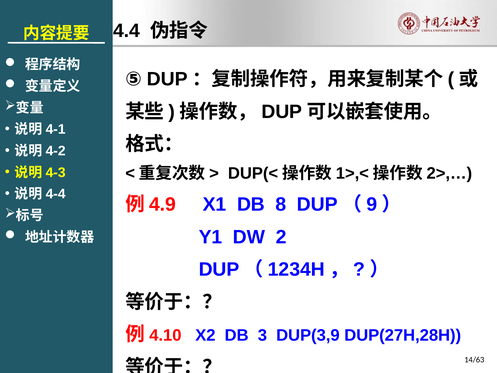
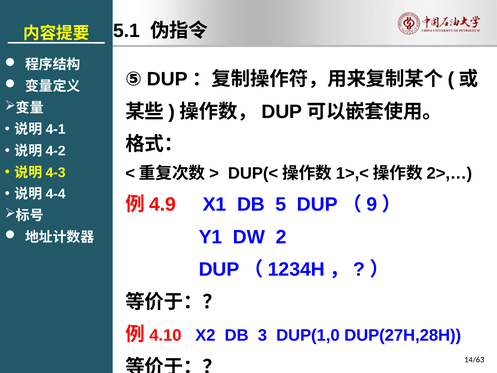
4.4: 4.4 -> 5.1
8: 8 -> 5
DUP(3,9: DUP(3,9 -> DUP(1,0
